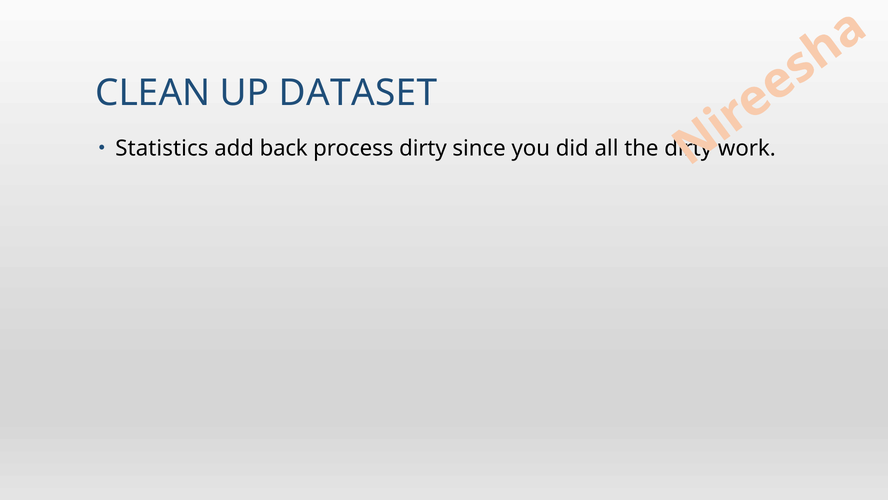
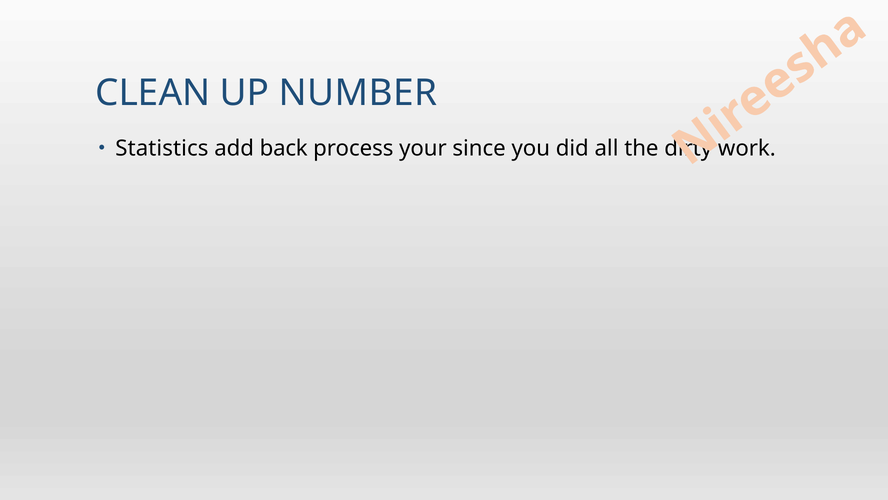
DATASET: DATASET -> NUMBER
process dirty: dirty -> your
